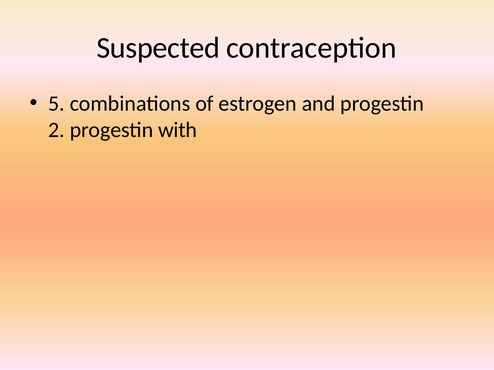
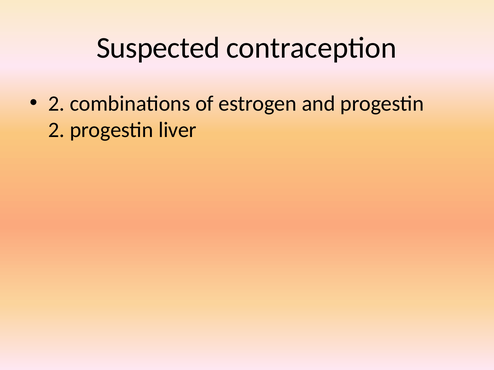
5 at (56, 104): 5 -> 2
with: with -> liver
